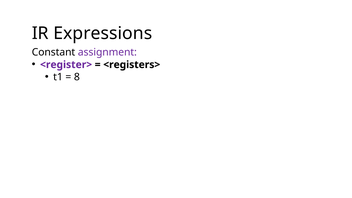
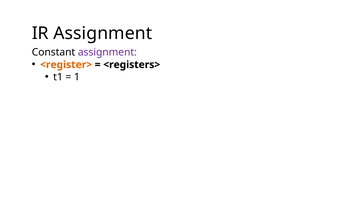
IR Expressions: Expressions -> Assignment
<register> colour: purple -> orange
8: 8 -> 1
